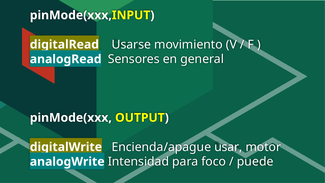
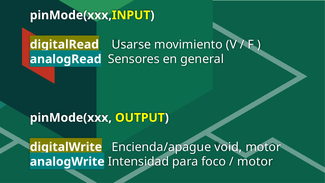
usar: usar -> void
puede at (255, 161): puede -> motor
